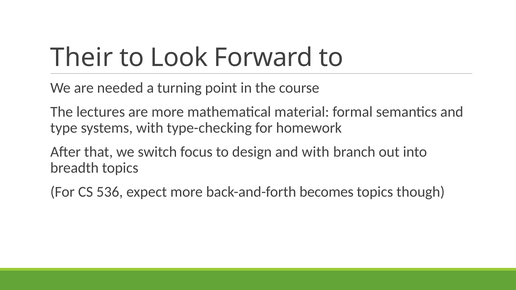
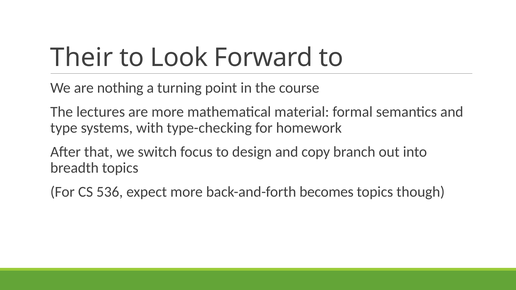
needed: needed -> nothing
and with: with -> copy
